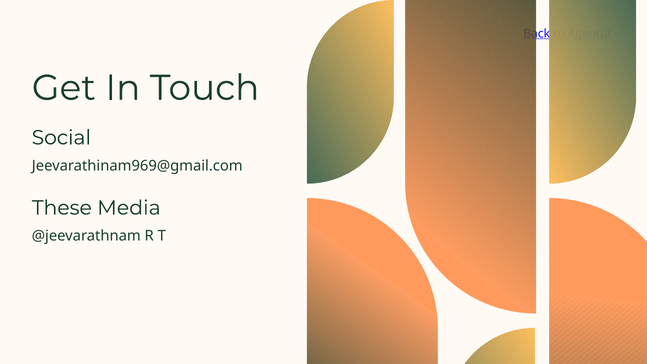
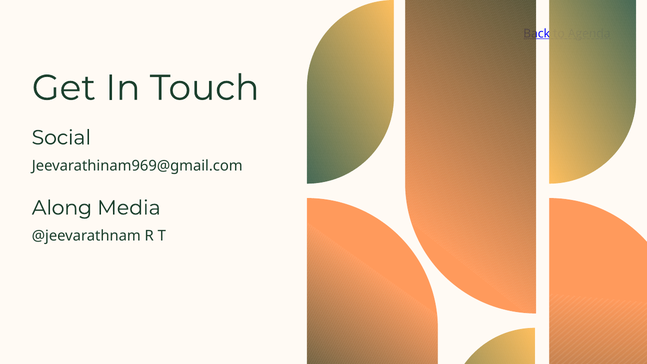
These: These -> Along
